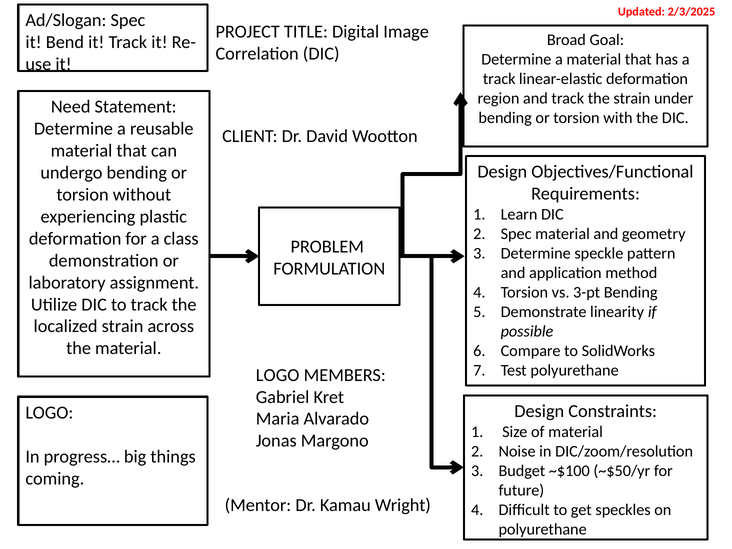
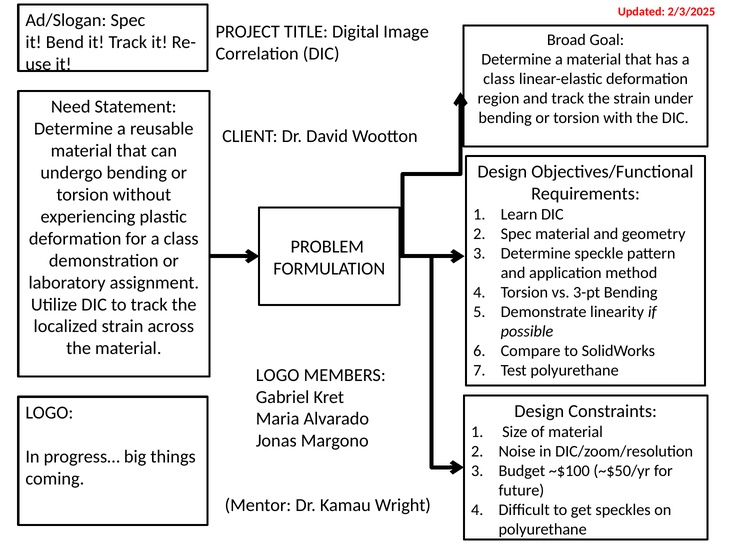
track at (499, 79): track -> class
